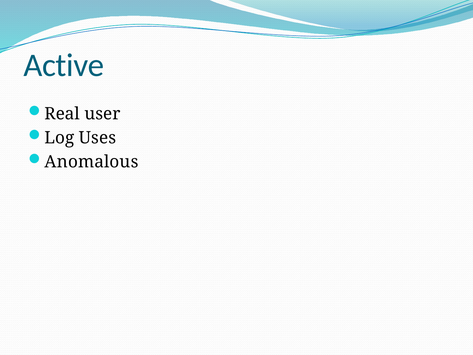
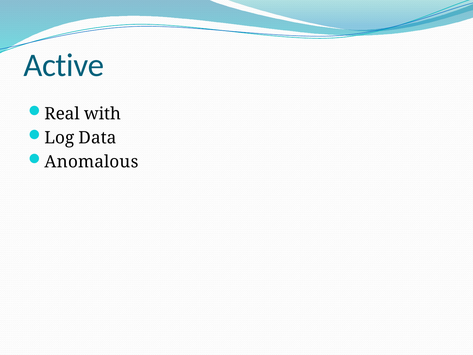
user: user -> with
Uses: Uses -> Data
